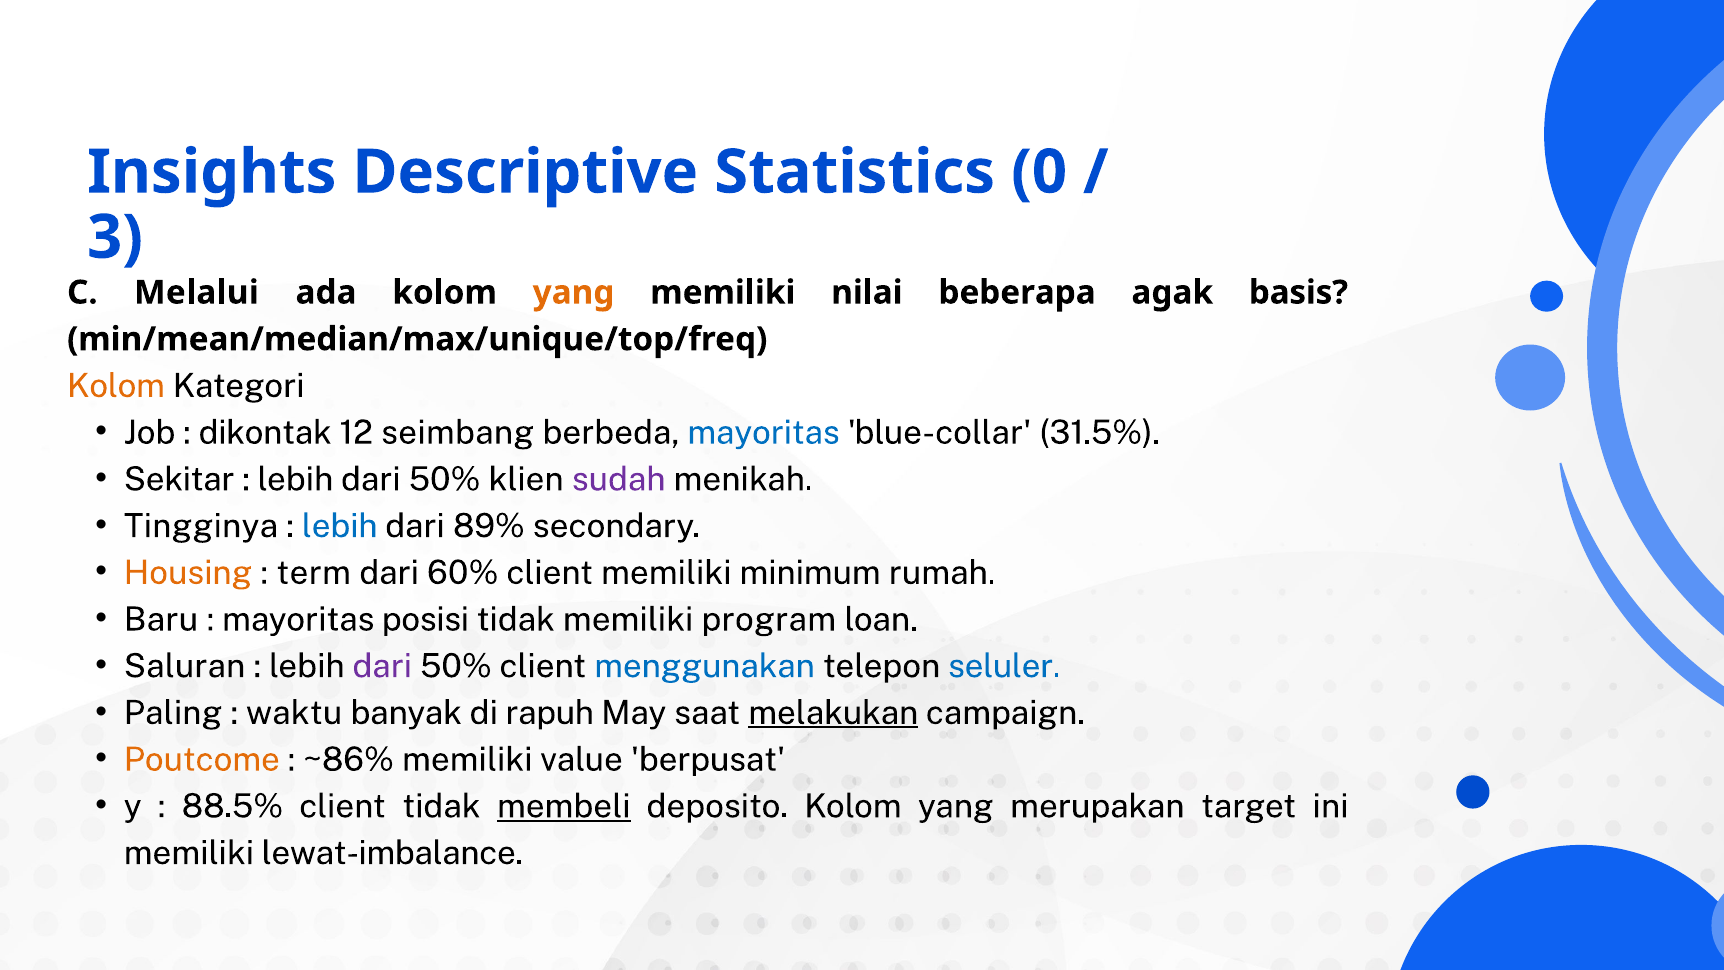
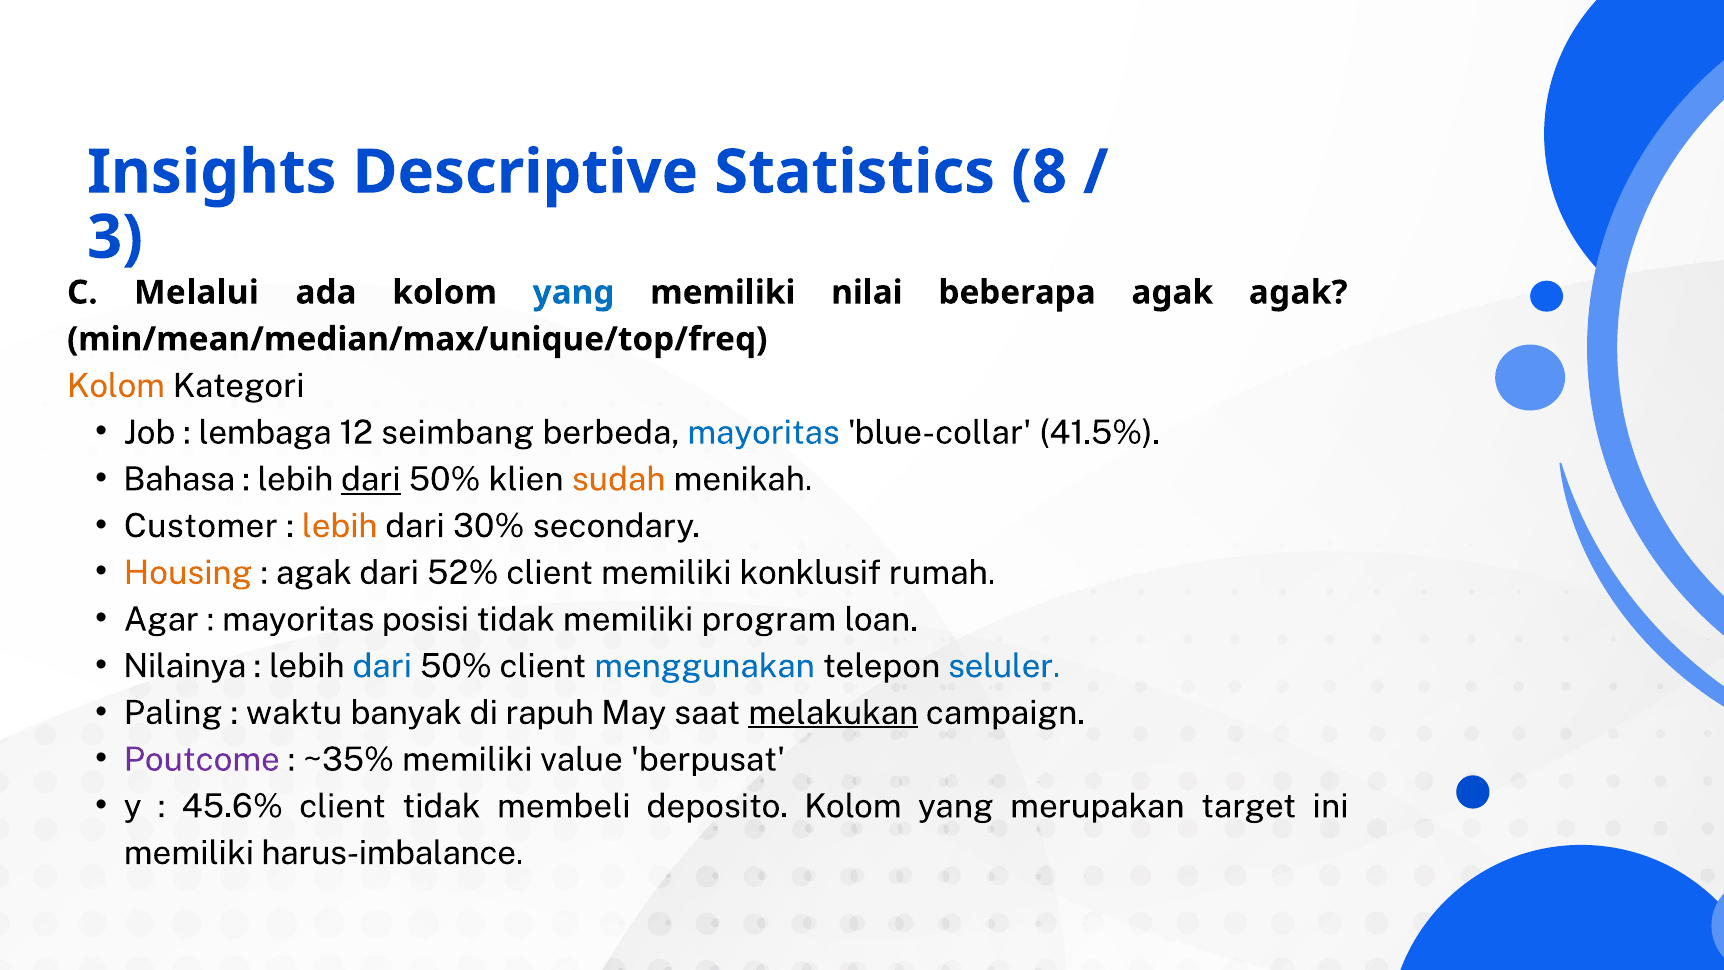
0: 0 -> 8
yang at (574, 292) colour: orange -> blue
agak basis: basis -> agak
dikontak: dikontak -> lembaga
31.5%: 31.5% -> 41.5%
Sekitar: Sekitar -> Bahasa
dari at (371, 479) underline: none -> present
sudah colour: purple -> orange
Tingginya: Tingginya -> Customer
lebih at (340, 526) colour: blue -> orange
89%: 89% -> 30%
term at (314, 573): term -> agak
60%: 60% -> 52%
minimum: minimum -> konklusif
Baru: Baru -> Agar
Saluran: Saluran -> Nilainya
dari at (382, 666) colour: purple -> blue
Poutcome colour: orange -> purple
~86%: ~86% -> ~35%
88.5%: 88.5% -> 45.6%
membeli underline: present -> none
lewat-imbalance: lewat-imbalance -> harus-imbalance
